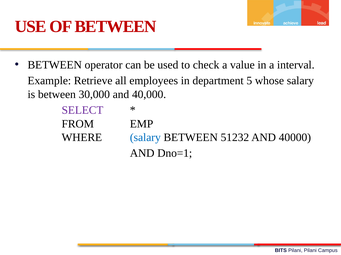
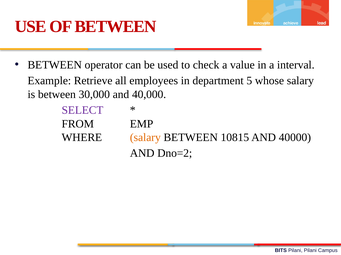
salary at (145, 138) colour: blue -> orange
51232: 51232 -> 10815
Dno=1: Dno=1 -> Dno=2
